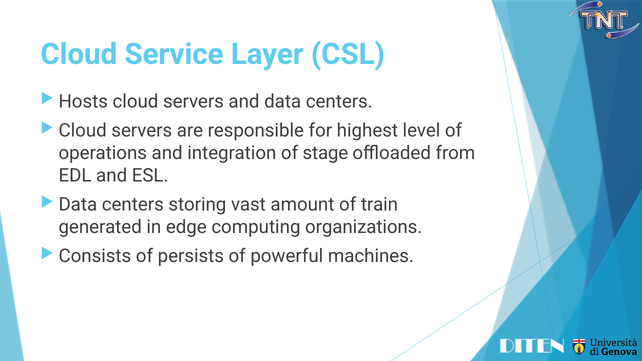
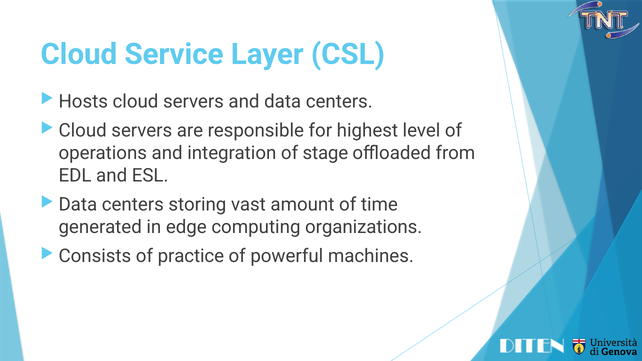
train: train -> time
persists: persists -> practice
